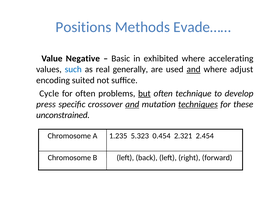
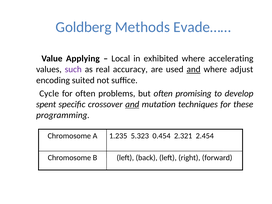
Positions: Positions -> Goldberg
Negative: Negative -> Applying
Basic: Basic -> Local
such colour: blue -> purple
generally: generally -> accuracy
but underline: present -> none
technique: technique -> promising
press: press -> spent
techniques underline: present -> none
unconstrained: unconstrained -> programming
